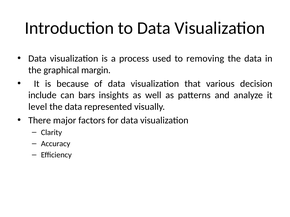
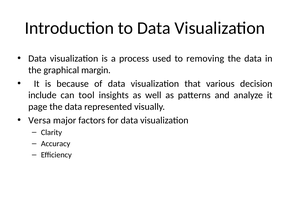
bars: bars -> tool
level: level -> page
There: There -> Versa
